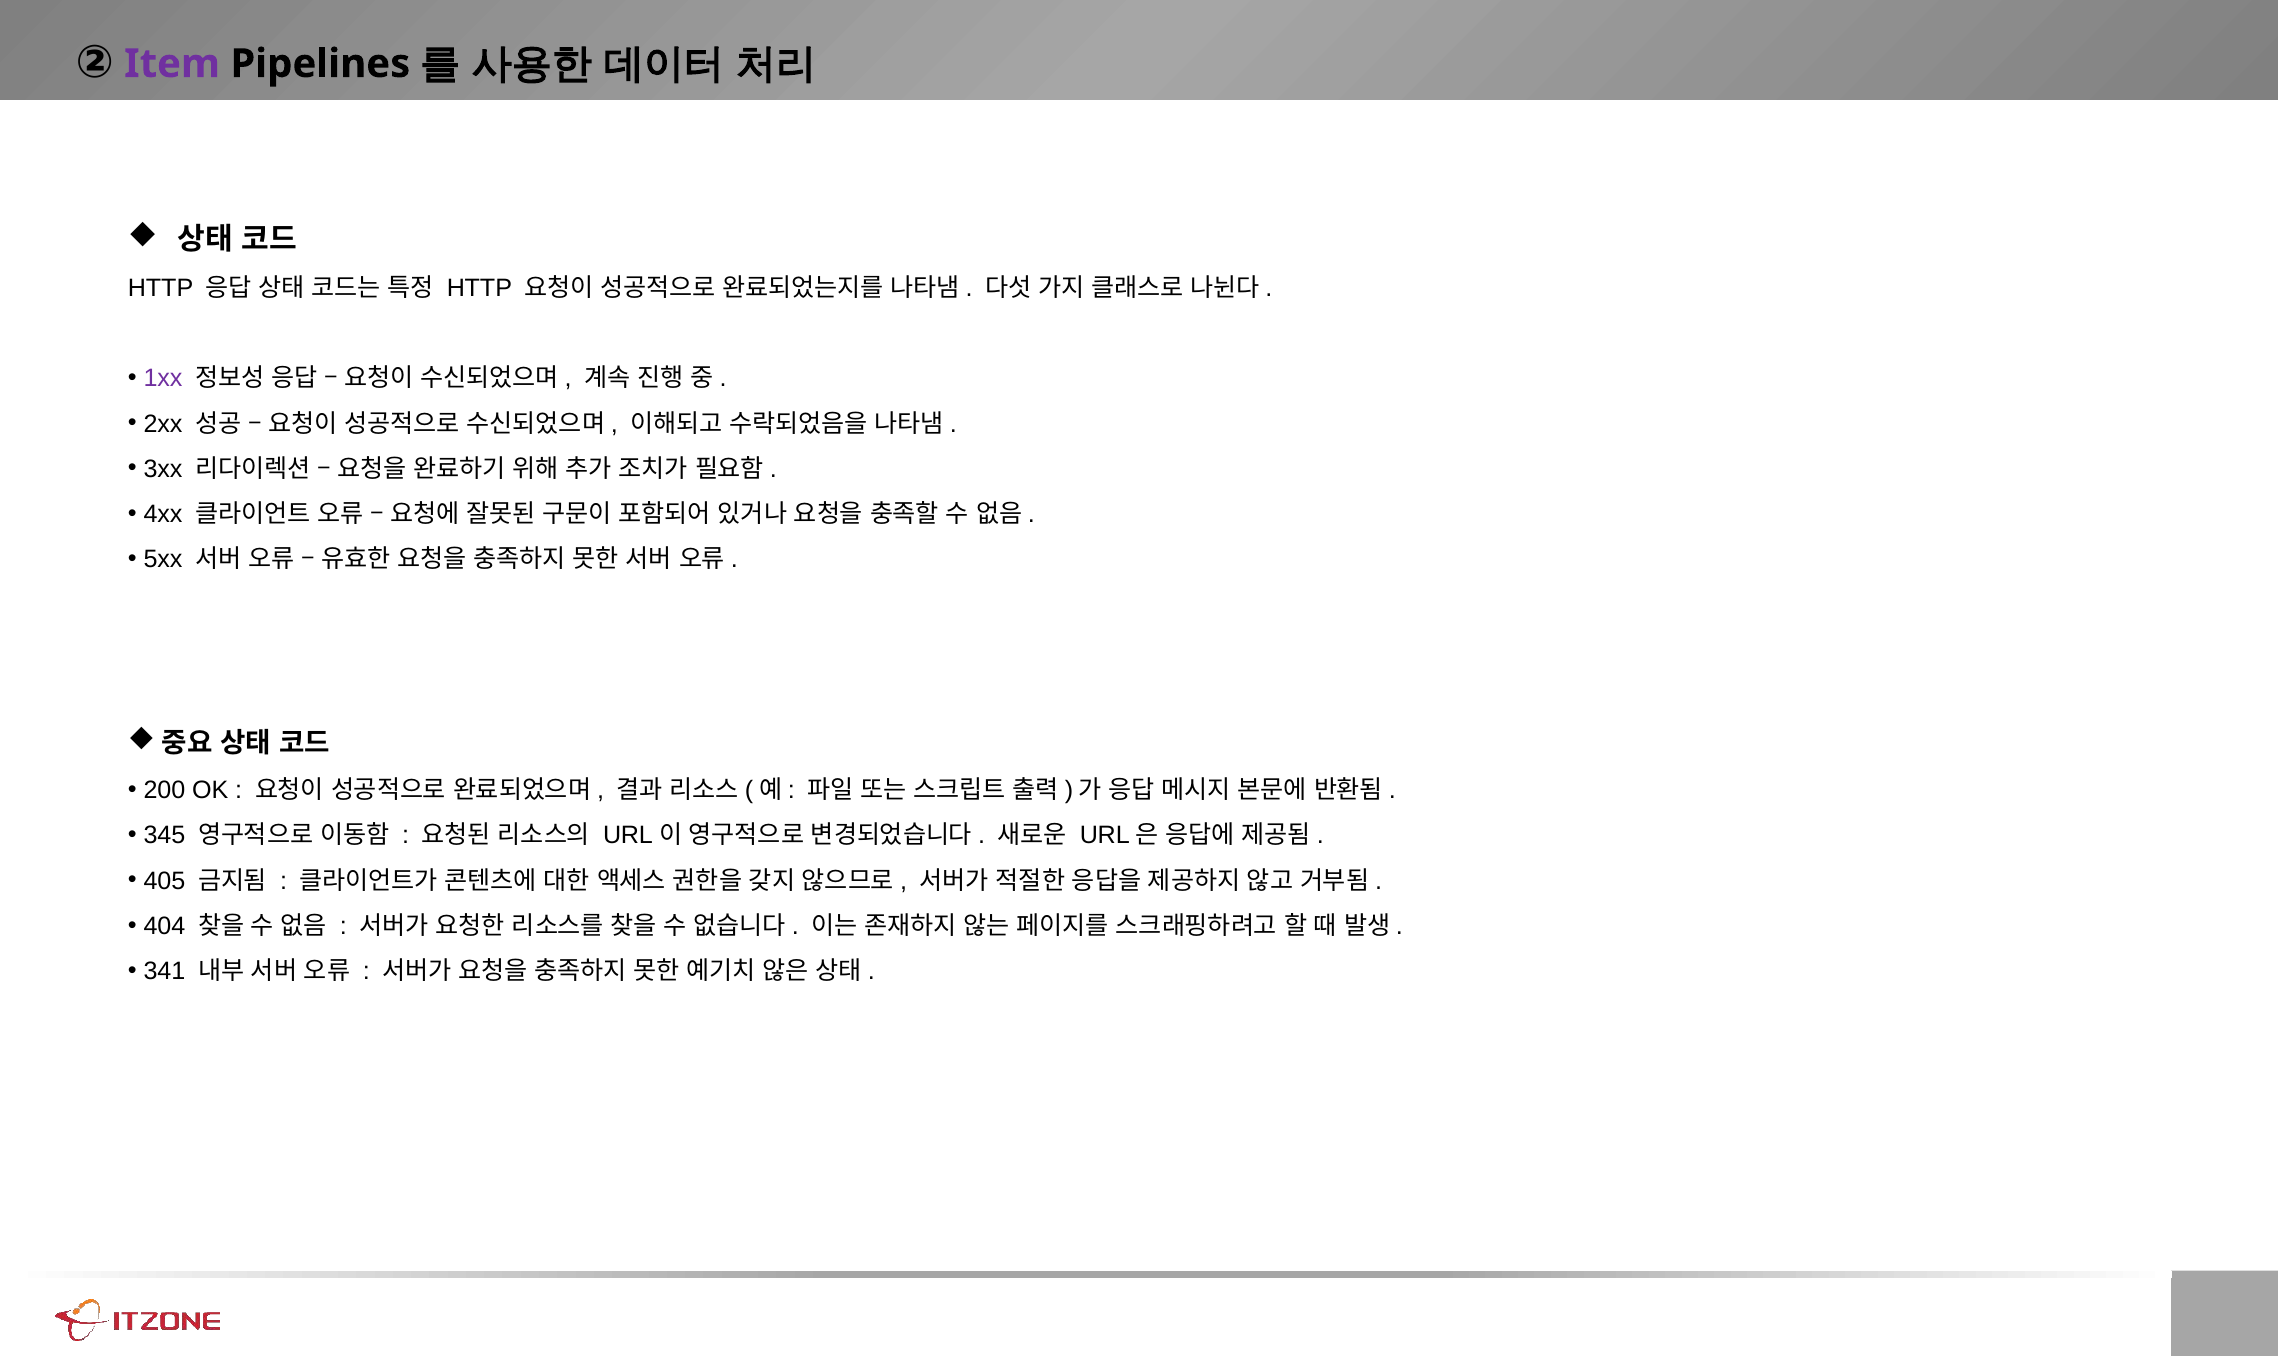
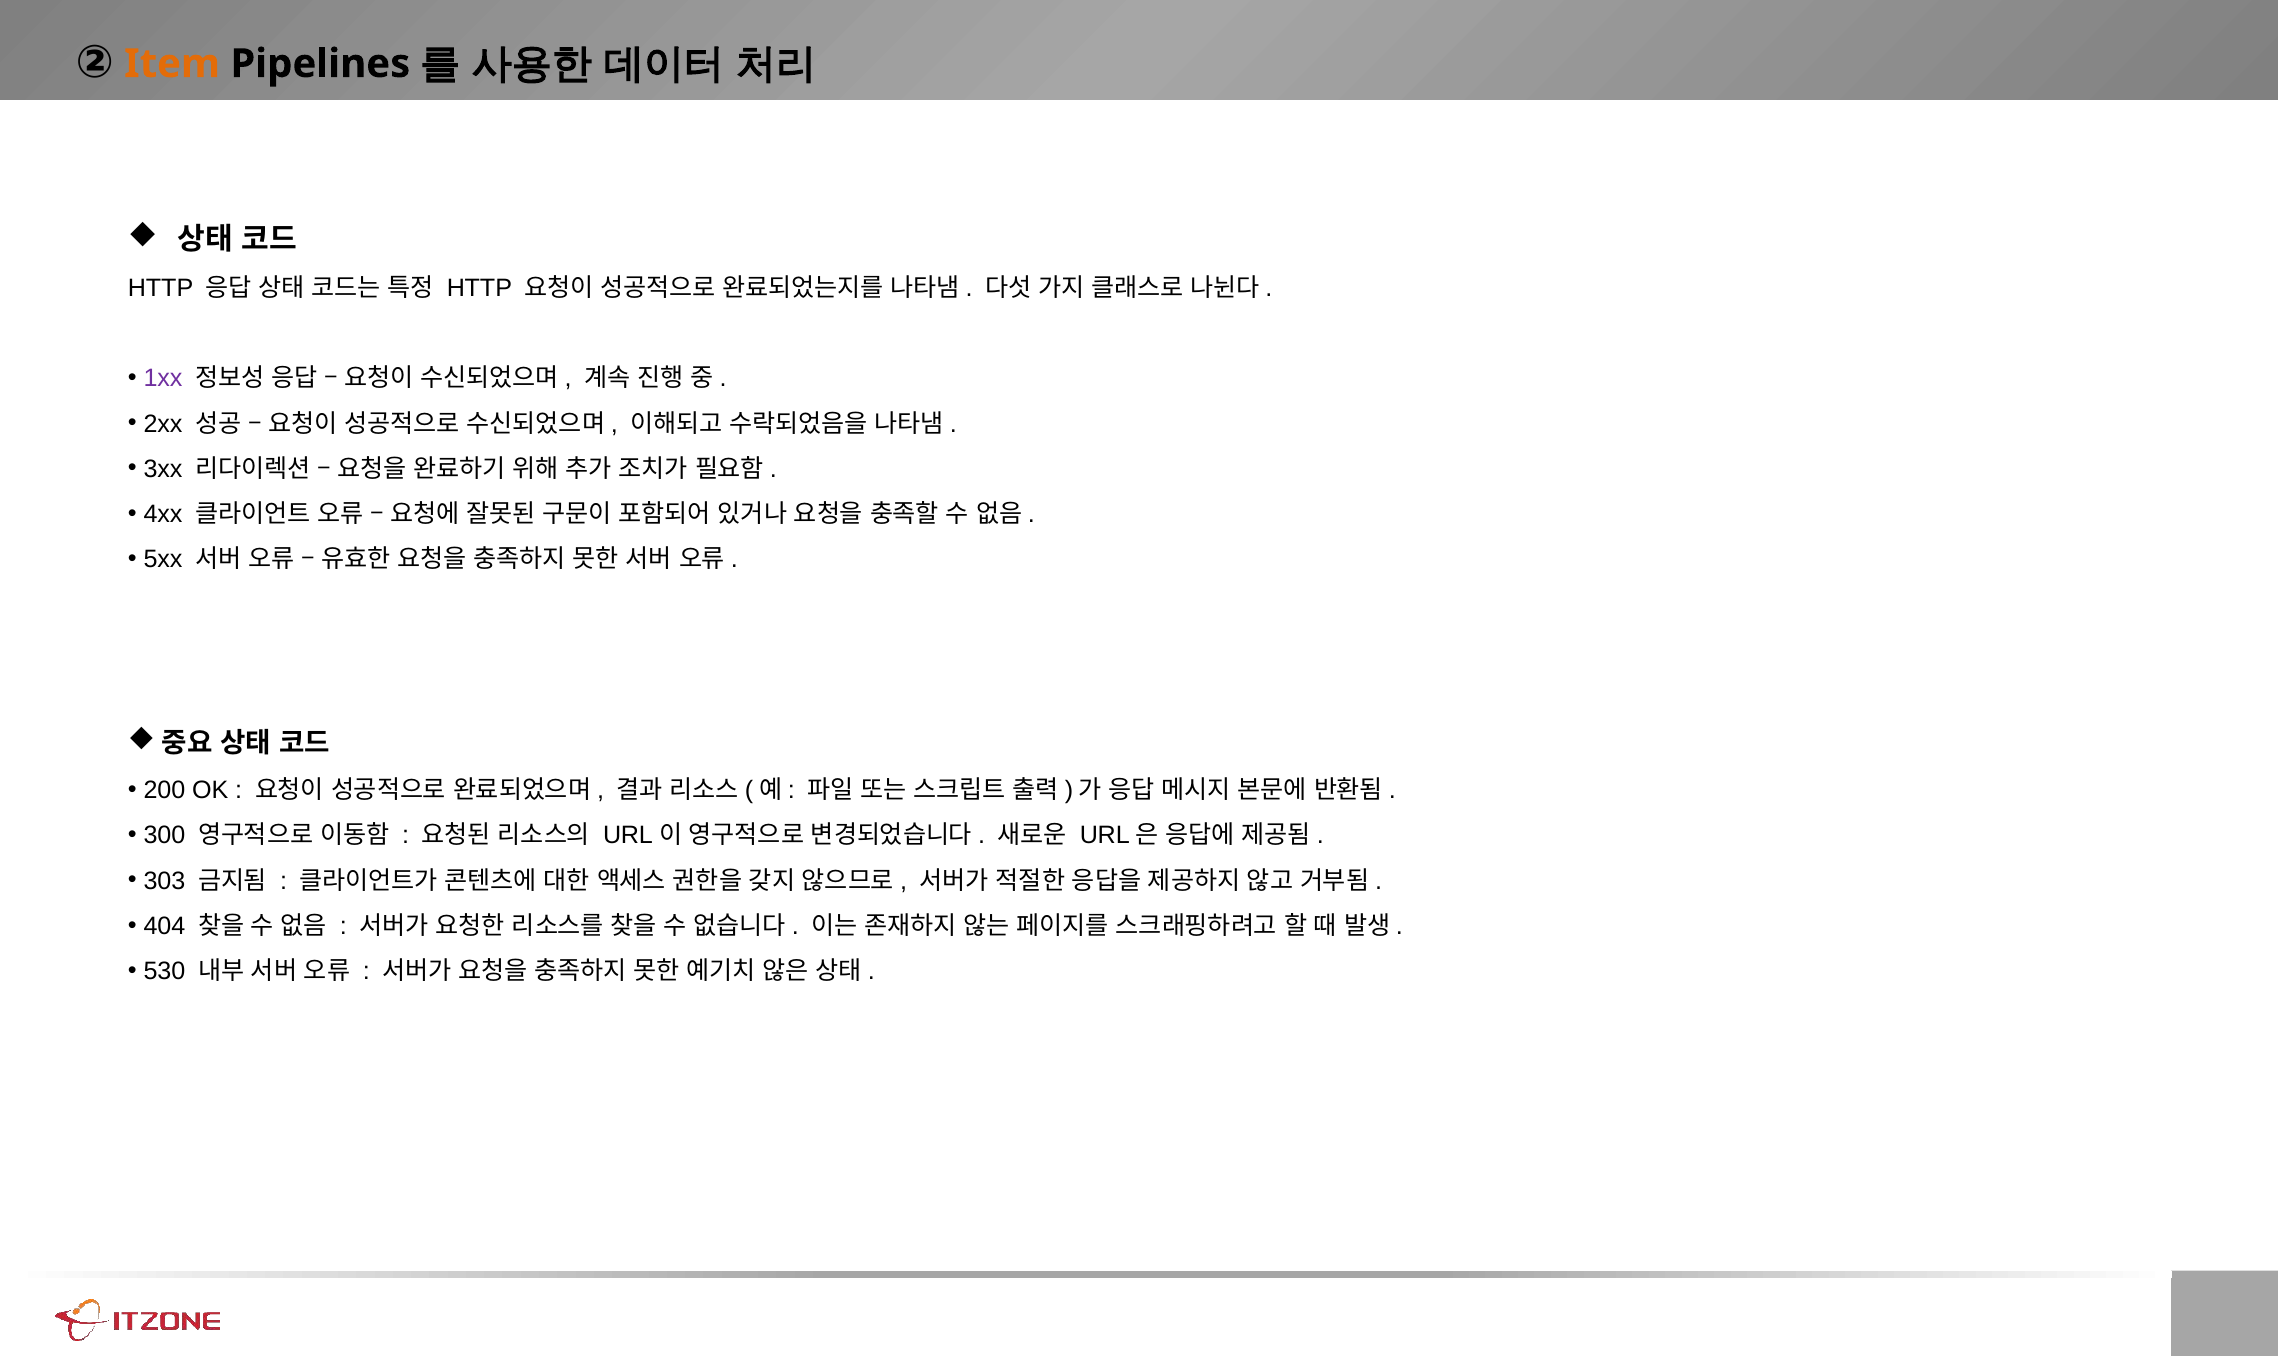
Item colour: purple -> orange
345: 345 -> 300
405: 405 -> 303
341: 341 -> 530
